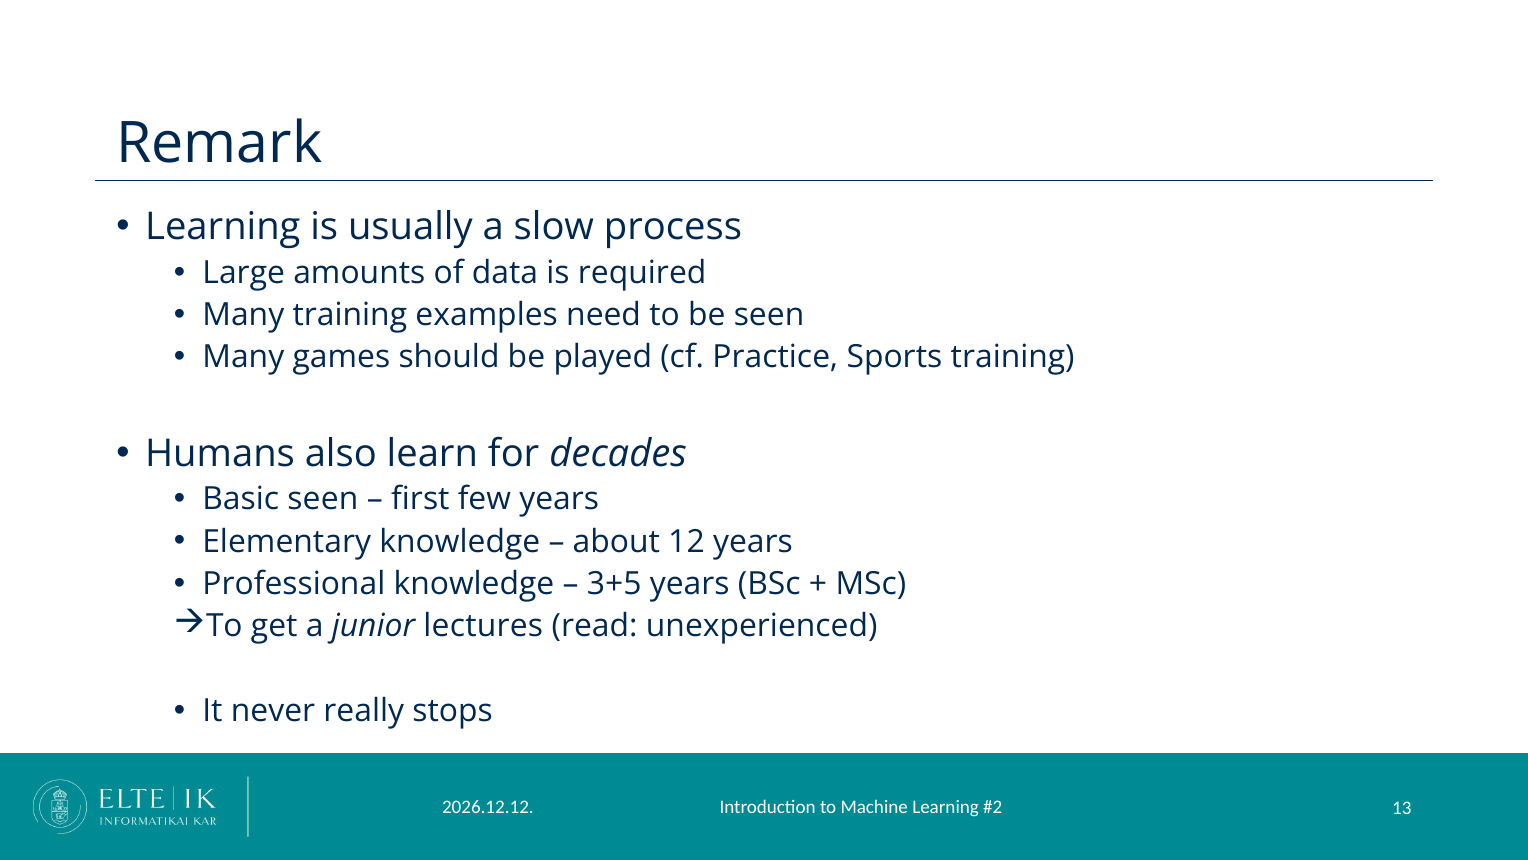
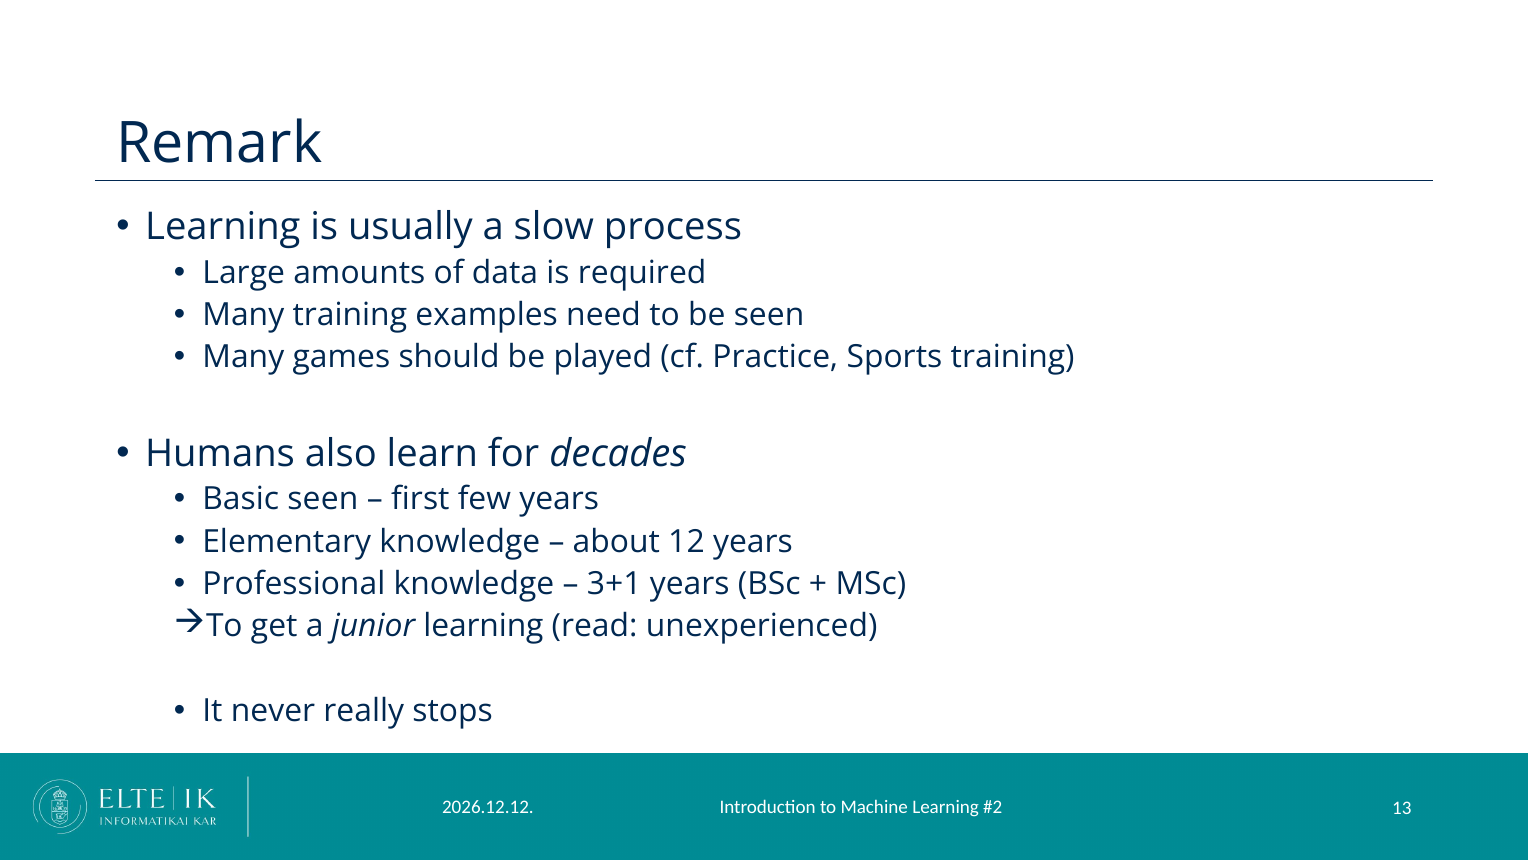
3+5: 3+5 -> 3+1
junior lectures: lectures -> learning
